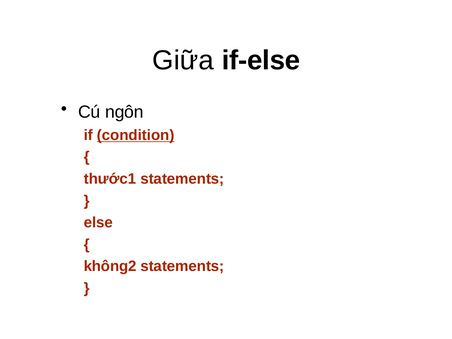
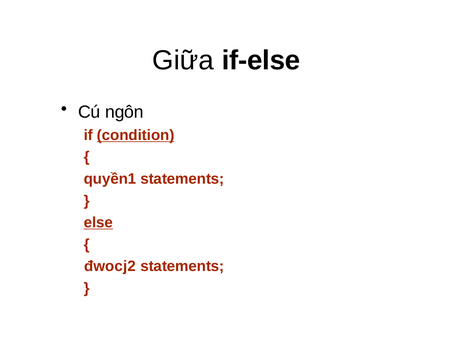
thước1: thước1 -> quyền1
else underline: none -> present
không2: không2 -> đwocj2
